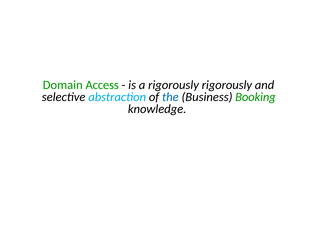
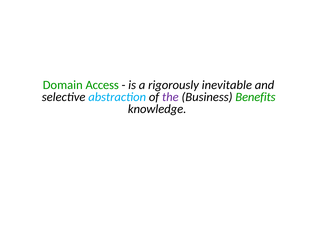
rigorously rigorously: rigorously -> inevitable
the colour: blue -> purple
Booking: Booking -> Benefits
